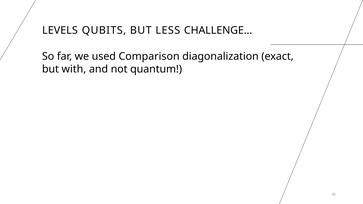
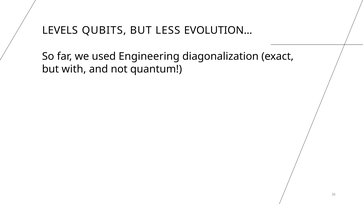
CHALLENGE…: CHALLENGE… -> EVOLUTION…
Comparison: Comparison -> Engineering
